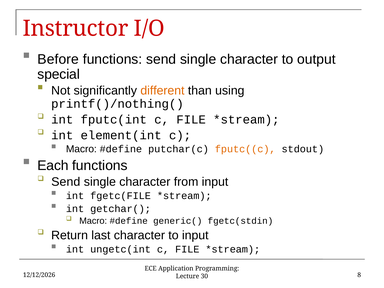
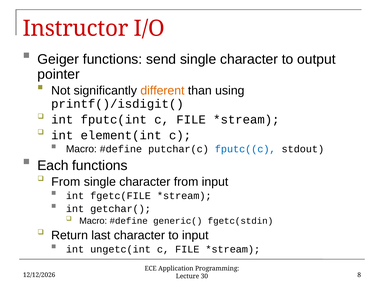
Before: Before -> Geiger
special: special -> pointer
printf()/nothing(: printf()/nothing( -> printf()/isdigit(
fputc((c colour: orange -> blue
Send at (66, 182): Send -> From
